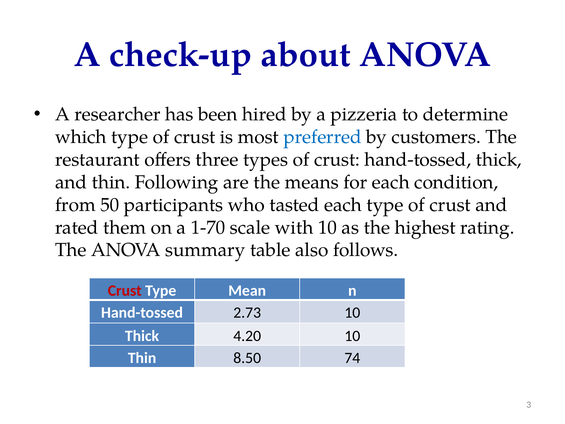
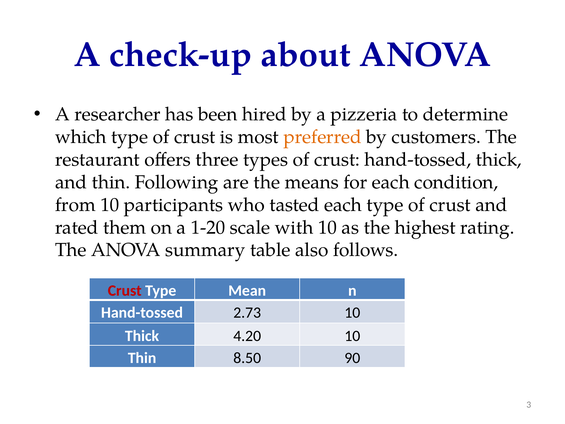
preferred colour: blue -> orange
from 50: 50 -> 10
1-70: 1-70 -> 1-20
74: 74 -> 90
